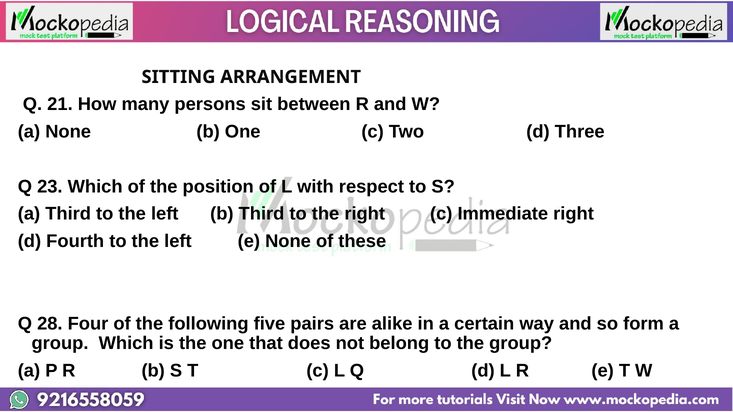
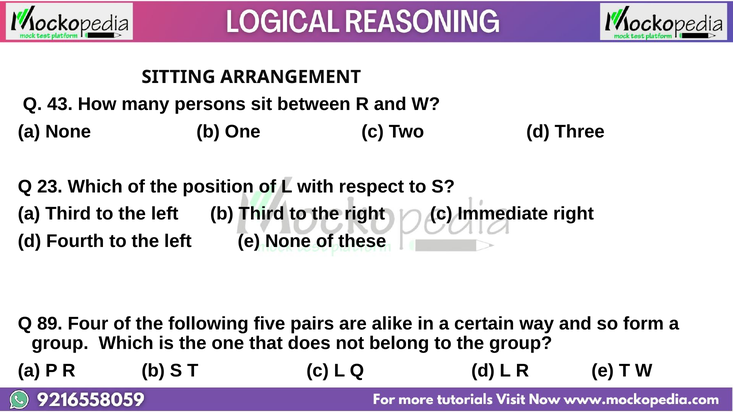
21: 21 -> 43
28: 28 -> 89
